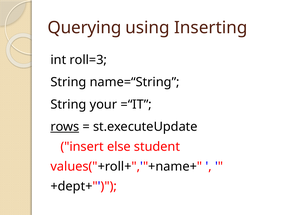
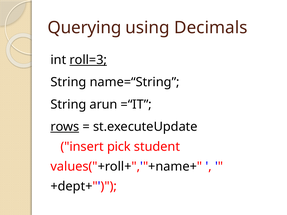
Inserting: Inserting -> Decimals
roll=3 underline: none -> present
your: your -> arun
else: else -> pick
